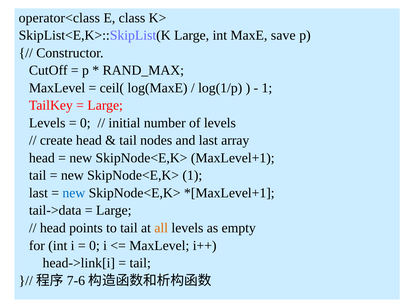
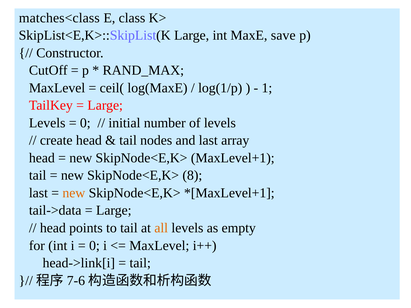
operator<class: operator<class -> matches<class
SkipNode<E,K> 1: 1 -> 8
new at (74, 193) colour: blue -> orange
